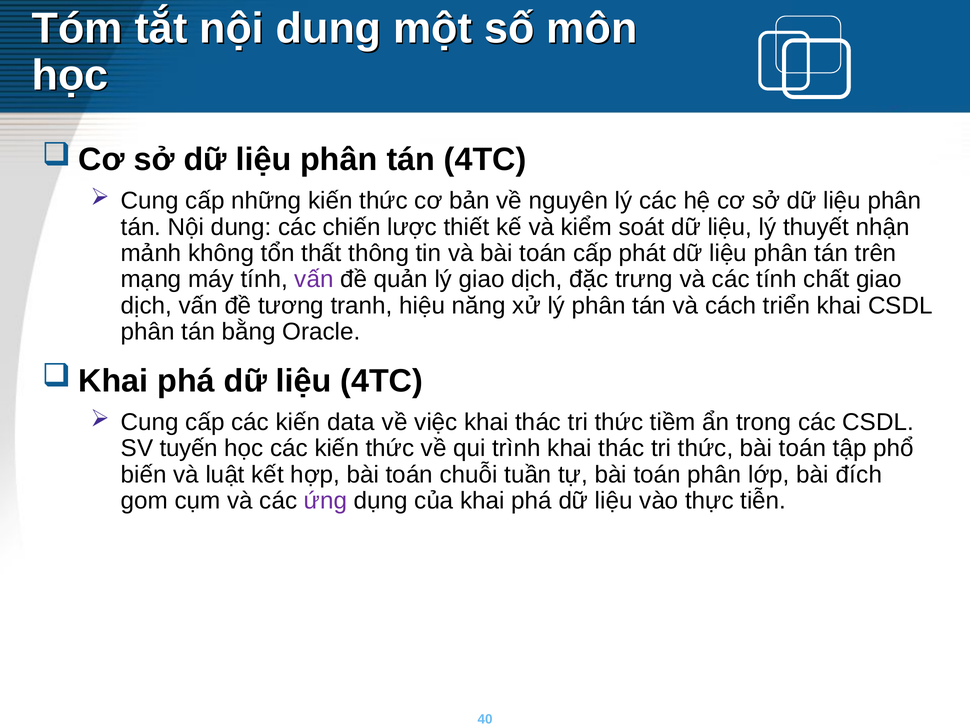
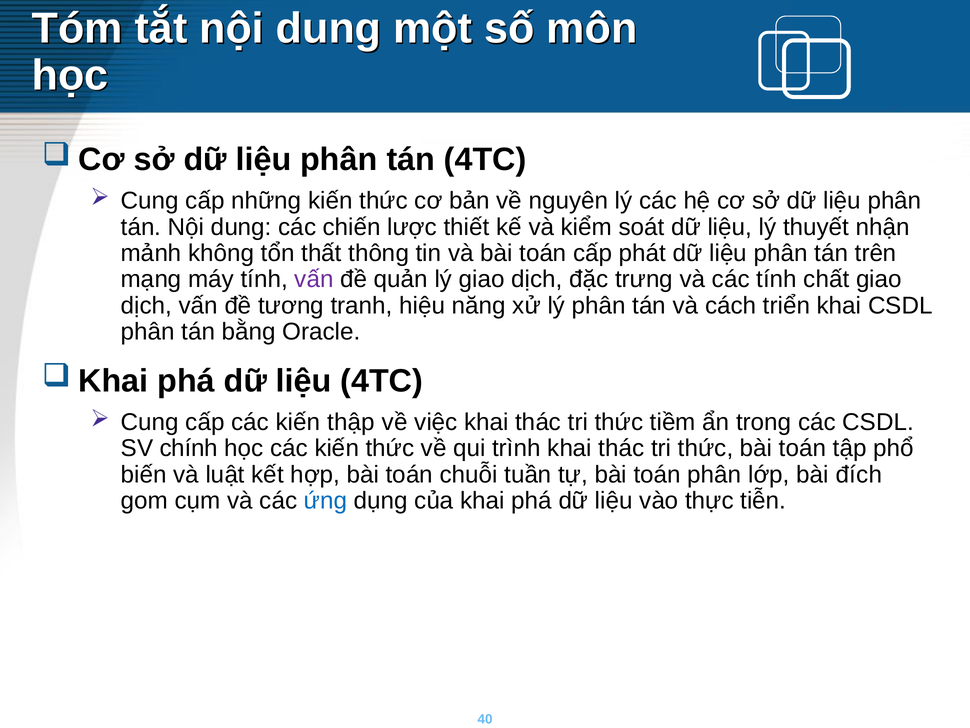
data: data -> thập
tuyến: tuyến -> chính
ứng colour: purple -> blue
